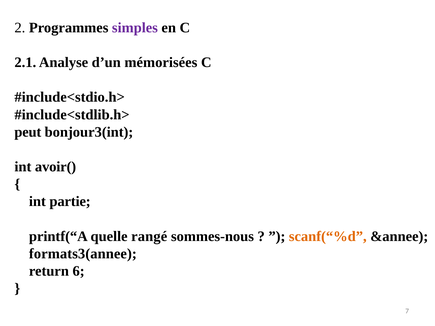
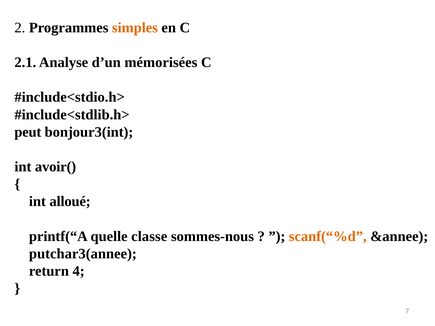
simples colour: purple -> orange
partie: partie -> alloué
rangé: rangé -> classe
formats3(annee: formats3(annee -> putchar3(annee
6: 6 -> 4
